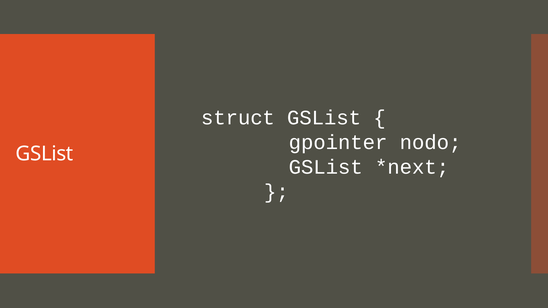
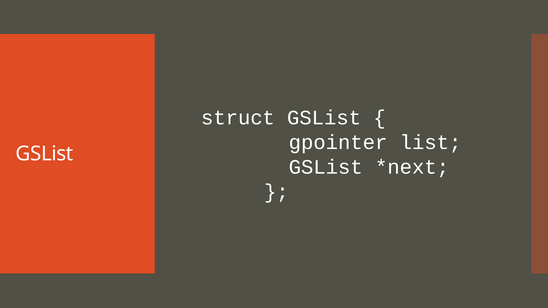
nodo: nodo -> list
